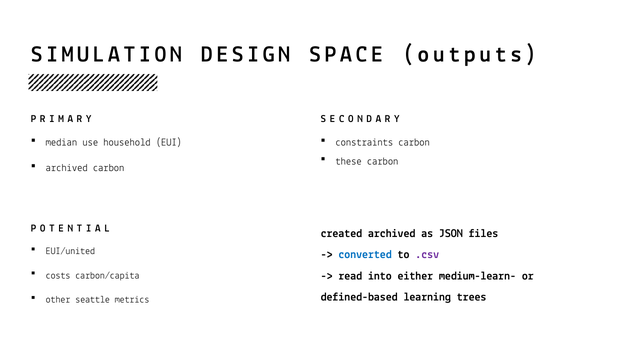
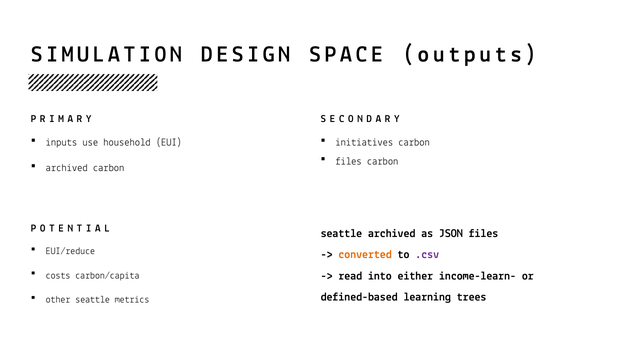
constraints: constraints -> initiatives
median: median -> inputs
these at (349, 161): these -> files
created at (341, 233): created -> seattle
EUI/united: EUI/united -> EUI/reduce
converted colour: blue -> orange
medium-learn-: medium-learn- -> income-learn-
